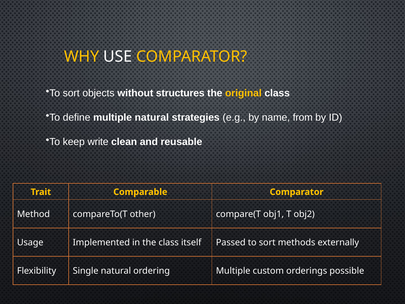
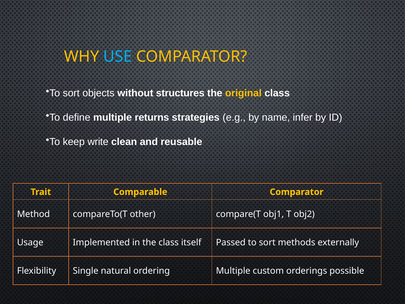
USE colour: white -> light blue
multiple natural: natural -> returns
from: from -> infer
